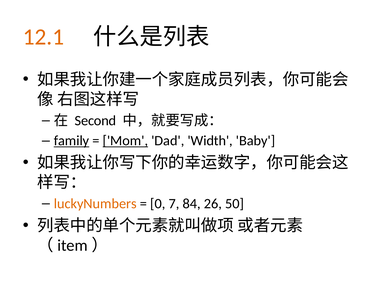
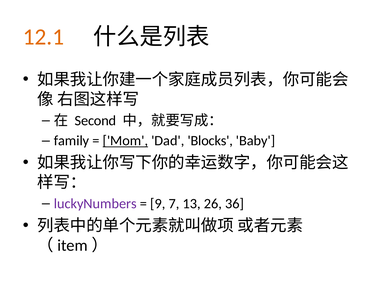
family underline: present -> none
Width: Width -> Blocks
luckyNumbers colour: orange -> purple
0: 0 -> 9
84: 84 -> 13
50: 50 -> 36
